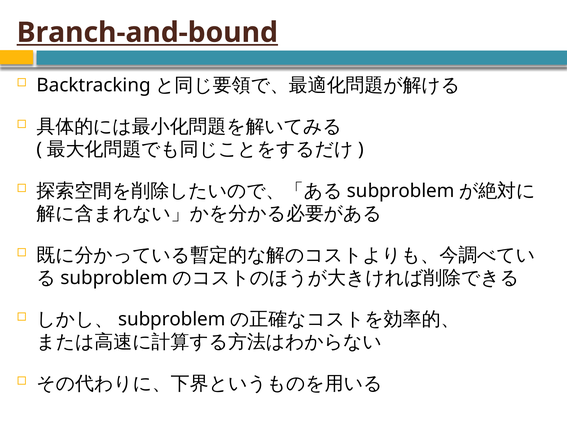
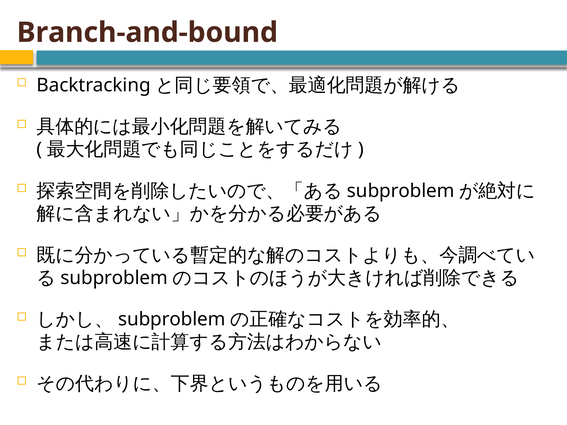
Branch-and-bound underline: present -> none
